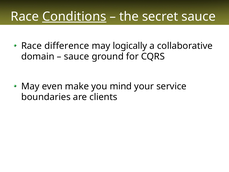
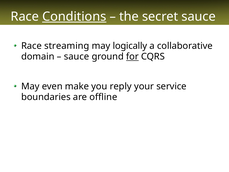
difference: difference -> streaming
for underline: none -> present
mind: mind -> reply
clients: clients -> offline
